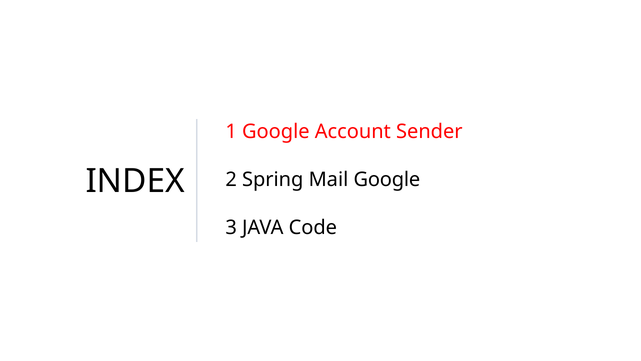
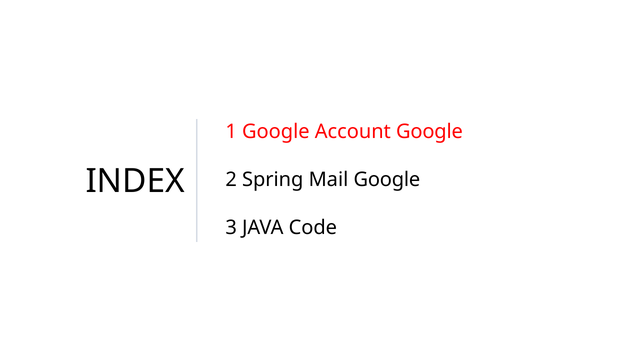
Account Sender: Sender -> Google
